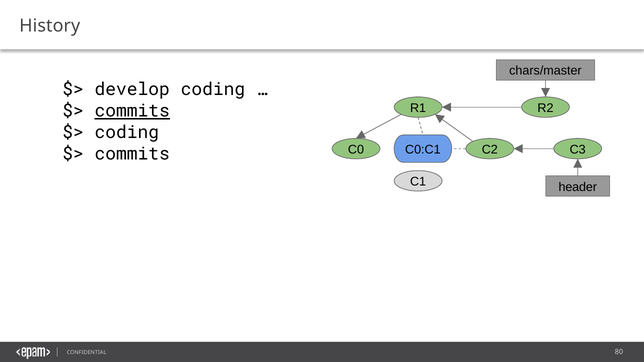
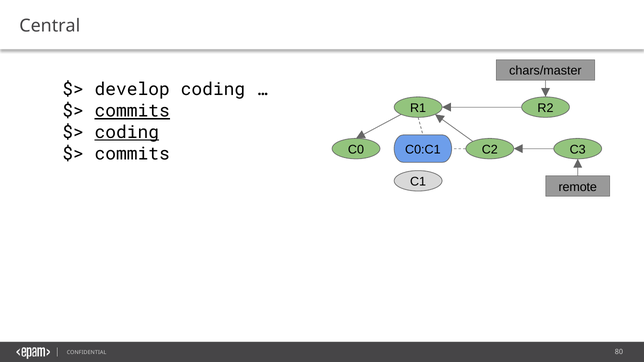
History: History -> Central
coding at (127, 133) underline: none -> present
header: header -> remote
